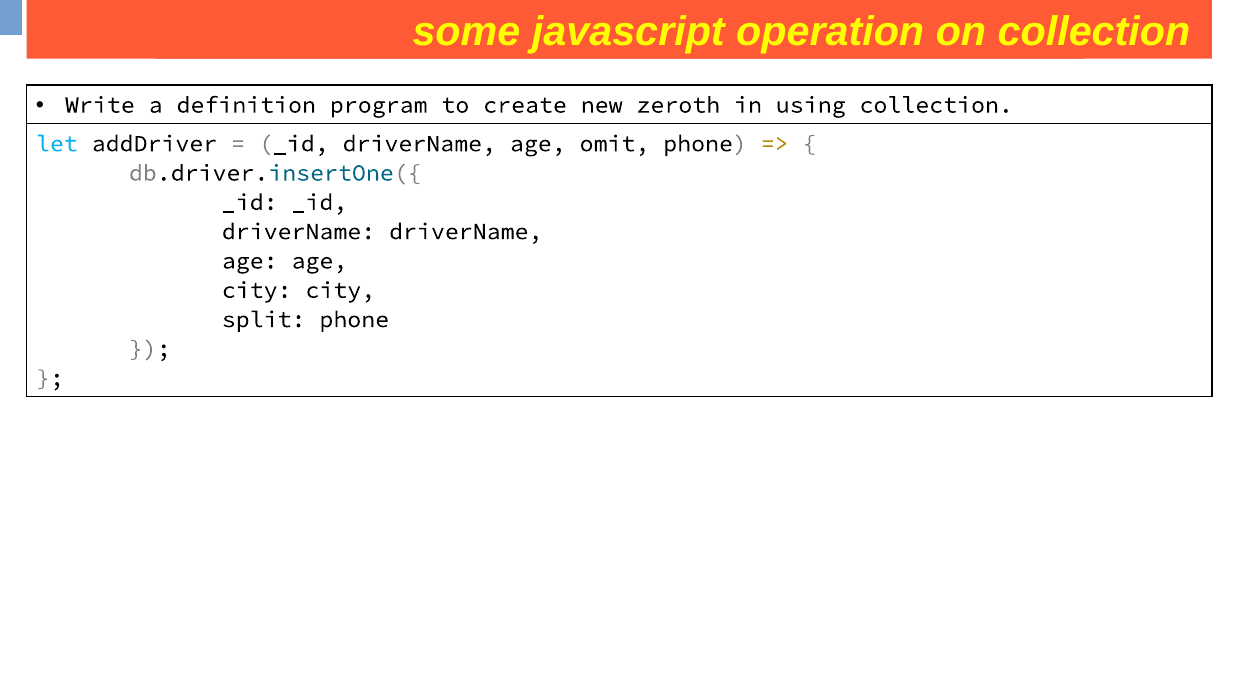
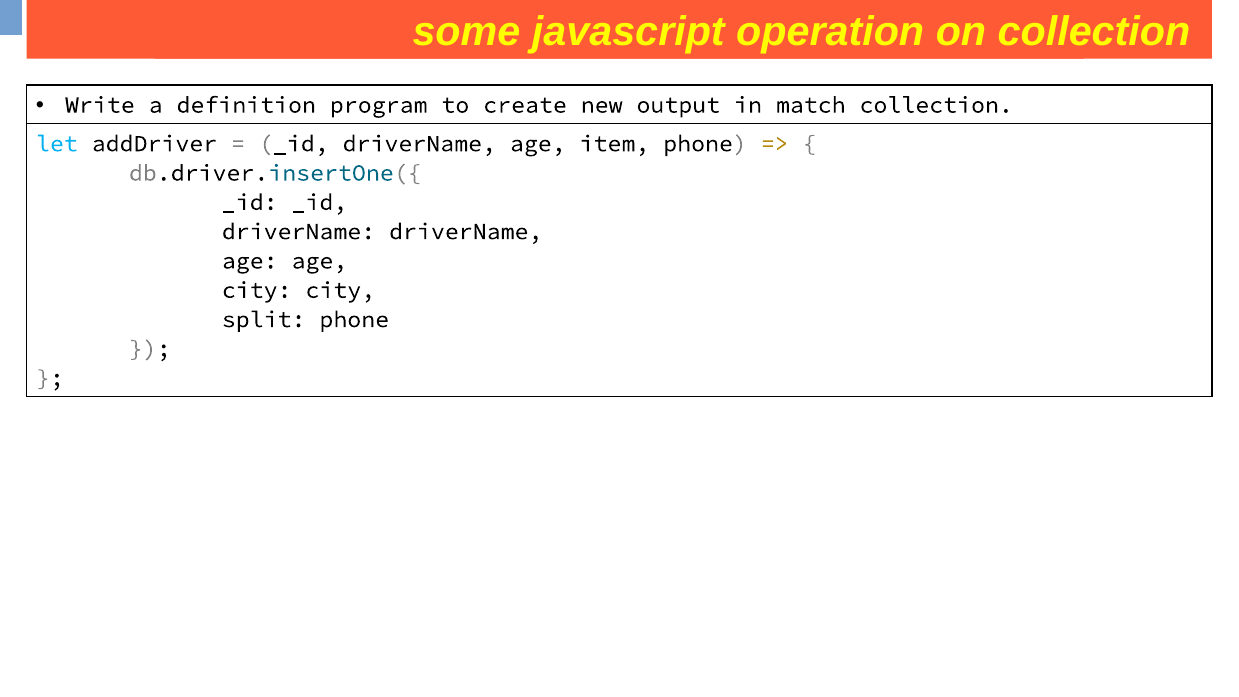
zeroth: zeroth -> output
using: using -> match
omit: omit -> item
